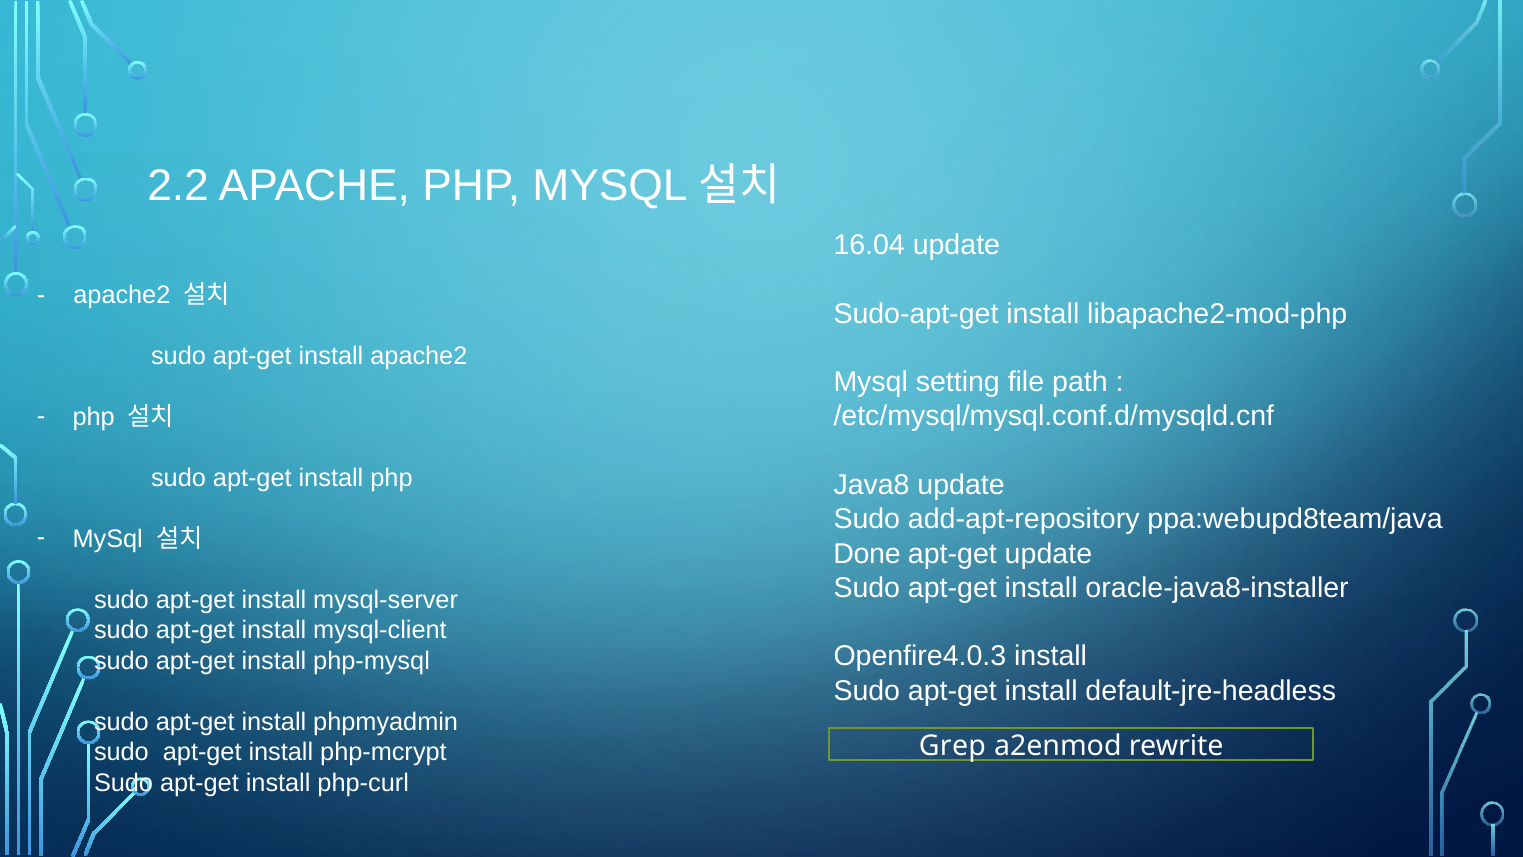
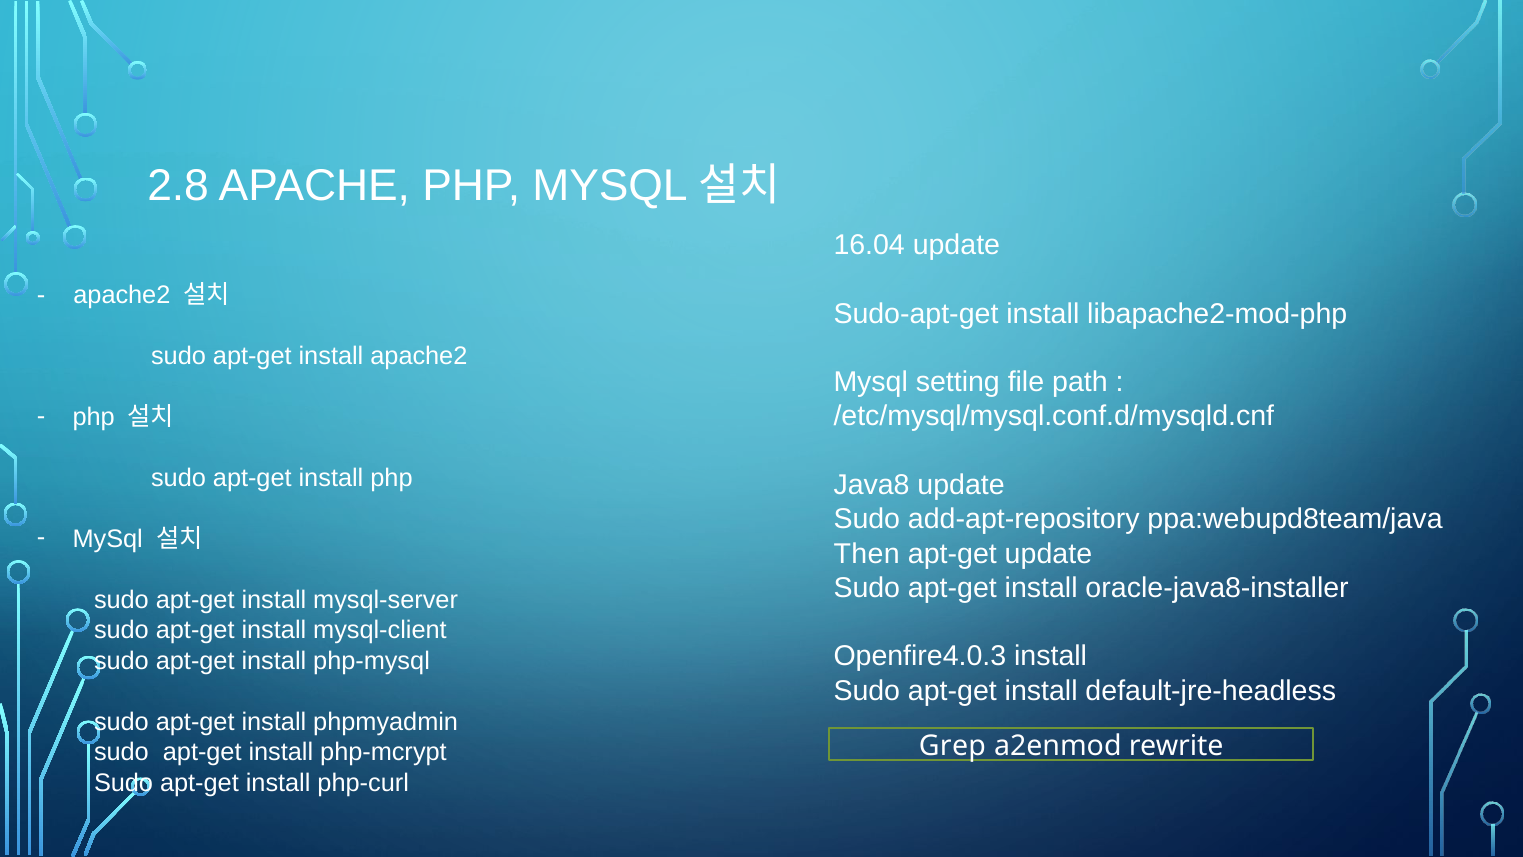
2.2: 2.2 -> 2.8
Done: Done -> Then
